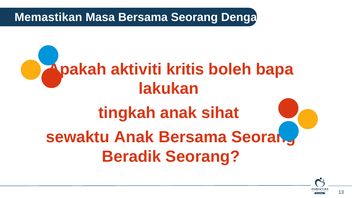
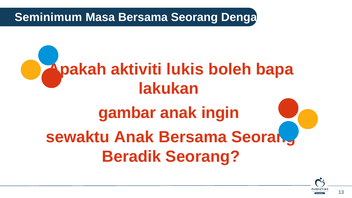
Memastikan: Memastikan -> Seminimum
kritis: kritis -> lukis
tingkah: tingkah -> gambar
sihat: sihat -> ingin
